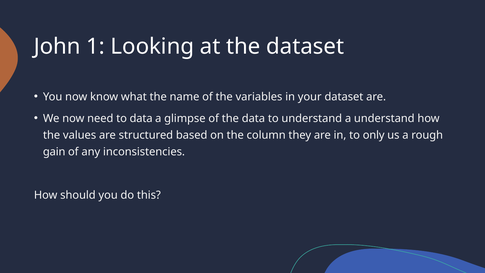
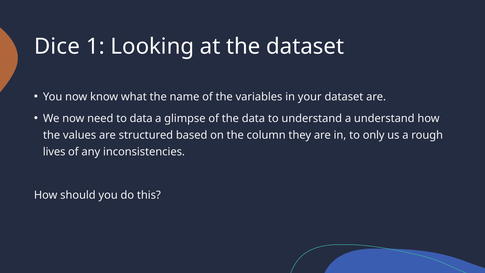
John: John -> Dice
gain: gain -> lives
